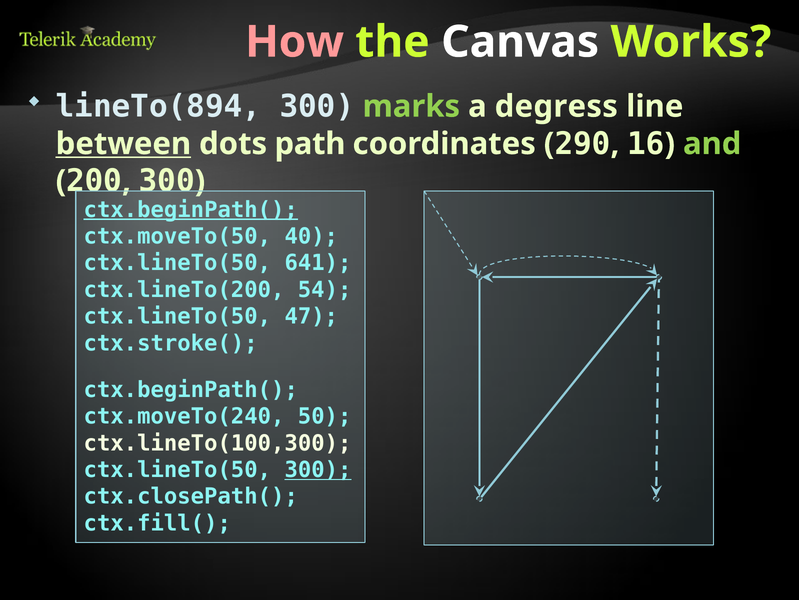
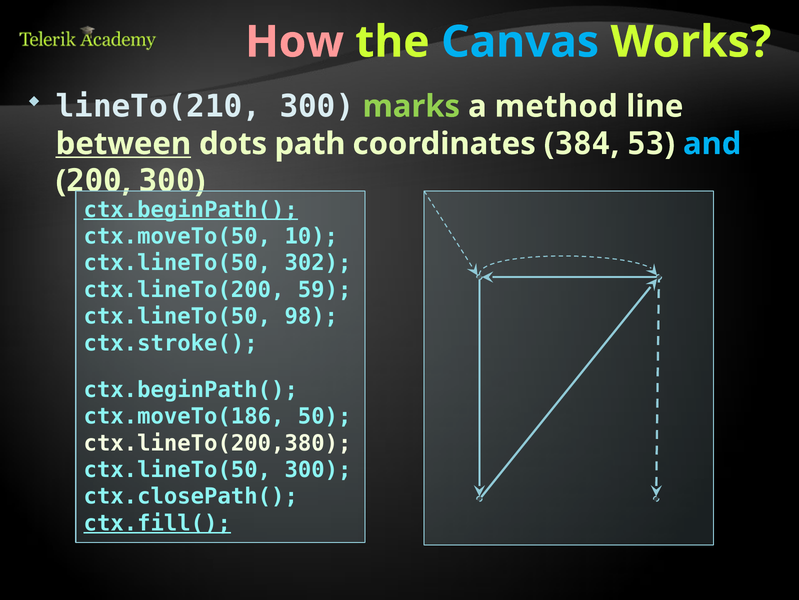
Canvas colour: white -> light blue
lineTo(894: lineTo(894 -> lineTo(210
degress: degress -> method
290: 290 -> 384
16: 16 -> 53
and colour: light green -> light blue
40: 40 -> 10
641: 641 -> 302
54: 54 -> 59
47: 47 -> 98
ctx.moveTo(240: ctx.moveTo(240 -> ctx.moveTo(186
ctx.lineTo(100,300: ctx.lineTo(100,300 -> ctx.lineTo(200,380
300 at (318, 469) underline: present -> none
ctx.fill( underline: none -> present
